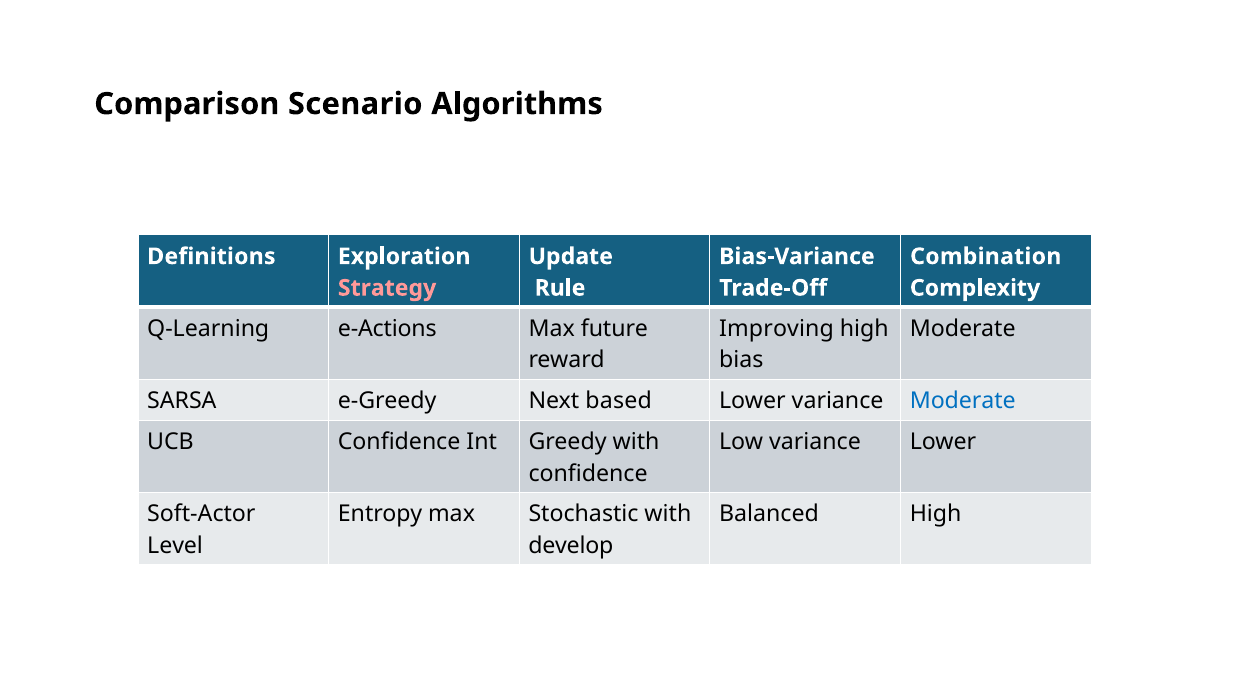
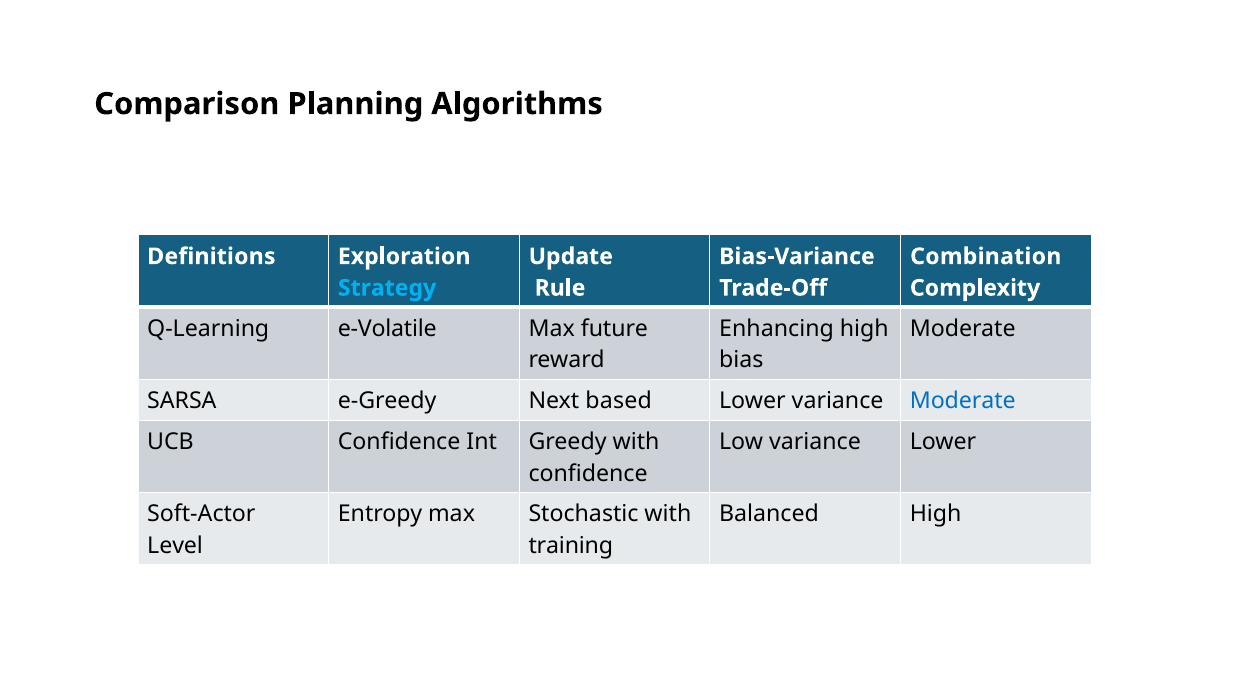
Scenario: Scenario -> Planning
Strategy colour: pink -> light blue
e-Actions: e-Actions -> e-Volatile
Improving: Improving -> Enhancing
develop: develop -> training
